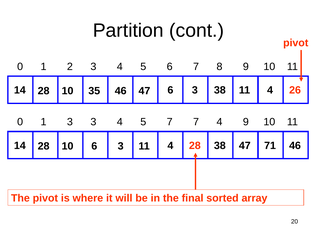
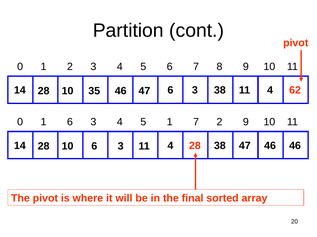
26: 26 -> 62
1 3: 3 -> 6
5 7: 7 -> 1
7 4: 4 -> 2
4 71: 71 -> 46
